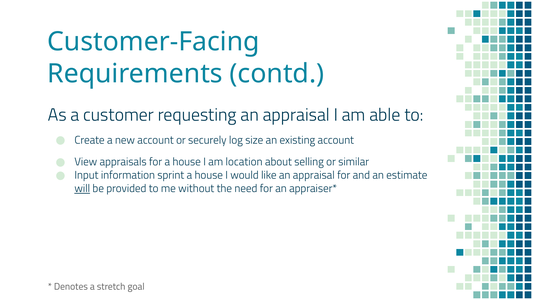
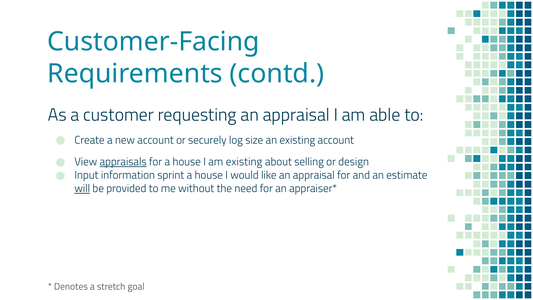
appraisals underline: none -> present
am location: location -> existing
similar: similar -> design
